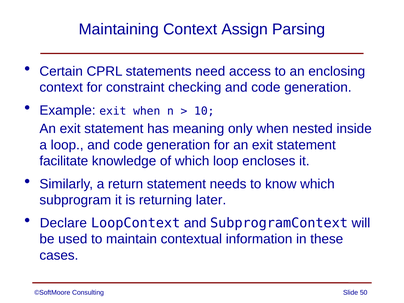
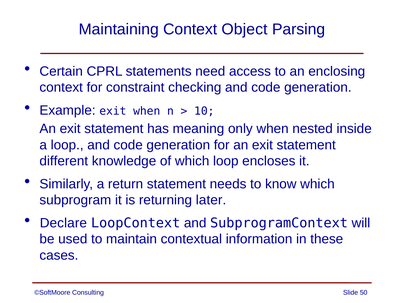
Assign: Assign -> Object
facilitate: facilitate -> different
